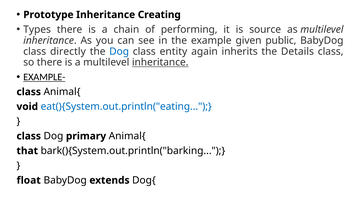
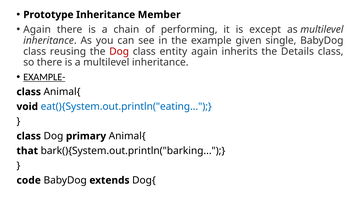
Creating: Creating -> Member
Types at (37, 29): Types -> Again
source: source -> except
public: public -> single
directly: directly -> reusing
Dog at (119, 51) colour: blue -> red
inheritance at (160, 62) underline: present -> none
float: float -> code
